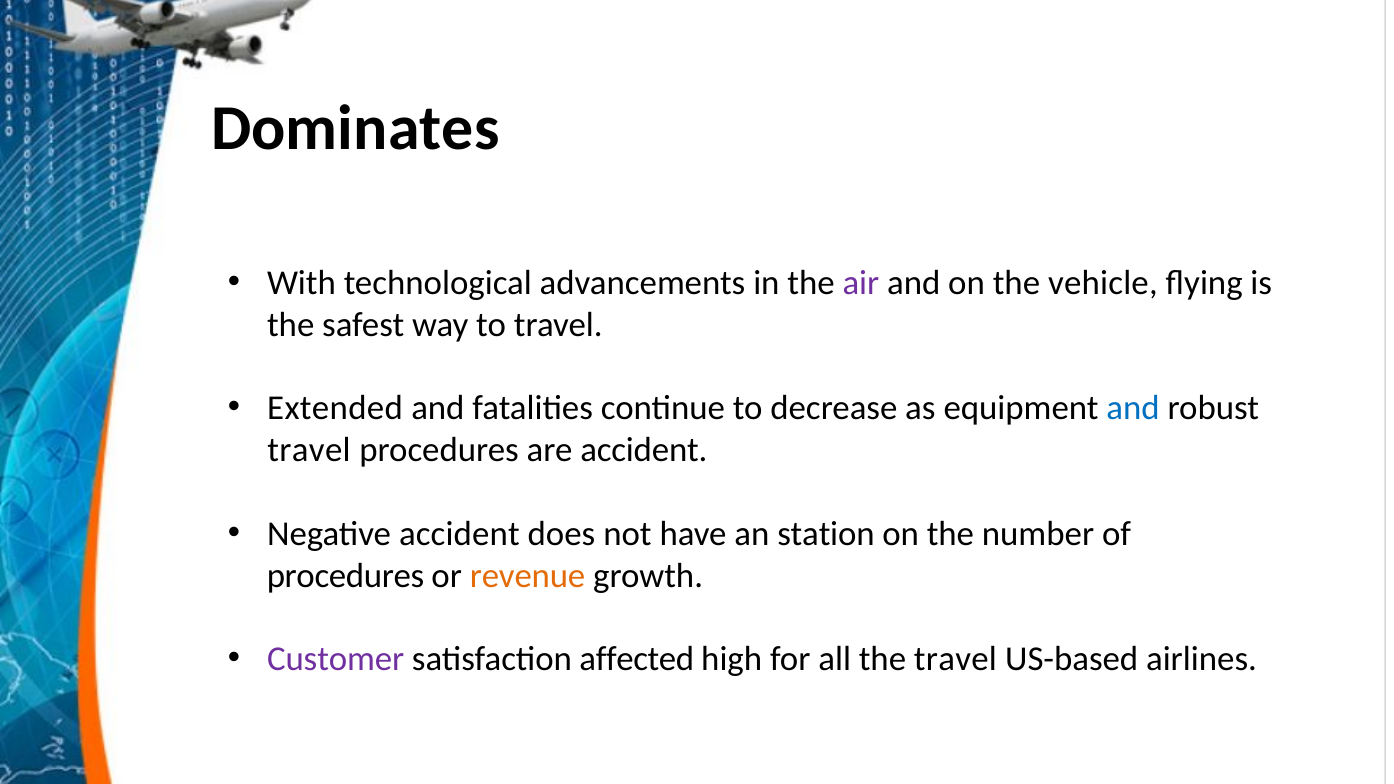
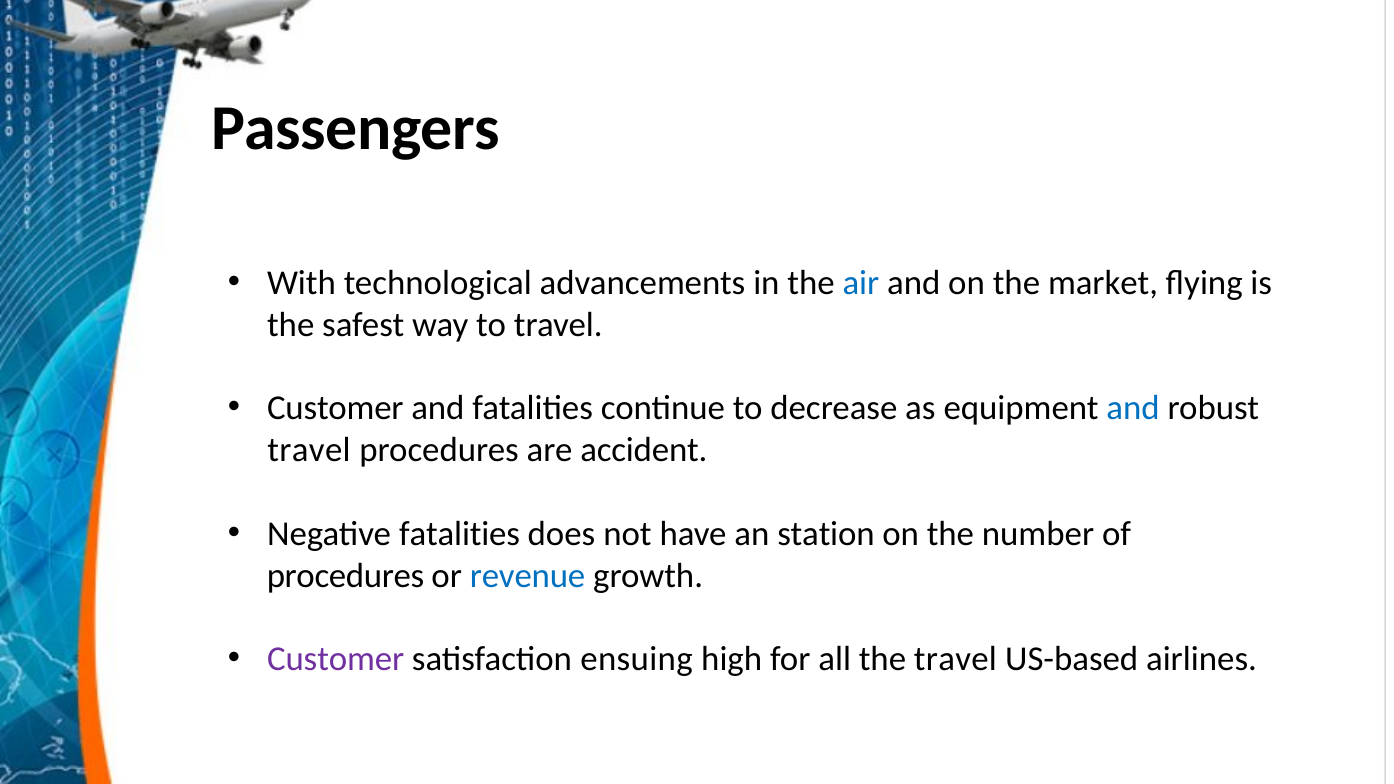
Dominates: Dominates -> Passengers
air colour: purple -> blue
vehicle: vehicle -> market
Extended at (335, 408): Extended -> Customer
Negative accident: accident -> fatalities
revenue colour: orange -> blue
affected: affected -> ensuing
